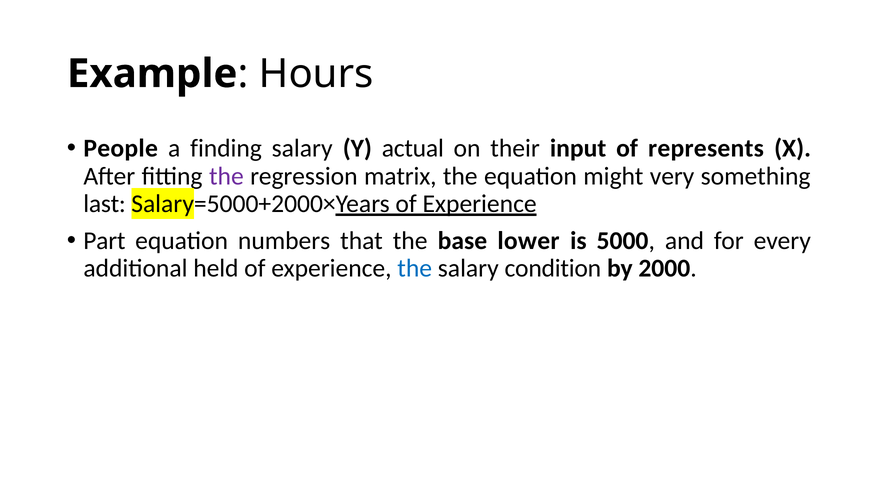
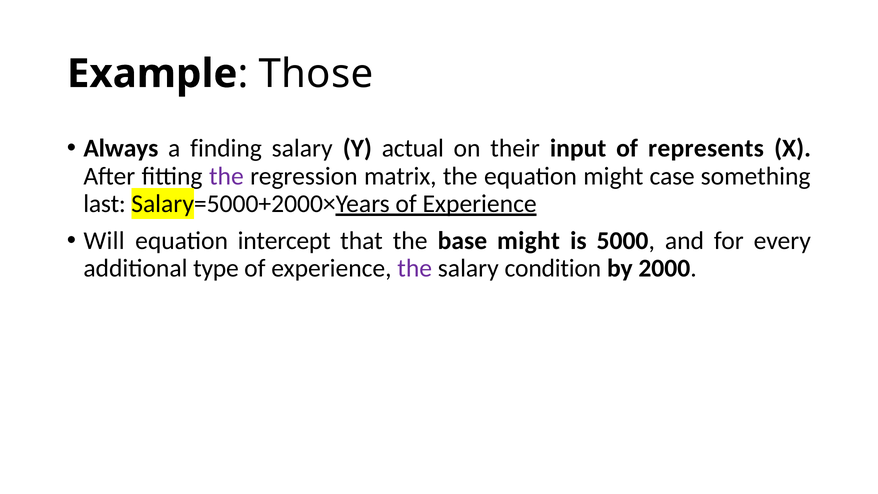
Hours: Hours -> Those
People: People -> Always
very: very -> case
Part: Part -> Will
numbers: numbers -> intercept
base lower: lower -> might
held: held -> type
the at (415, 268) colour: blue -> purple
